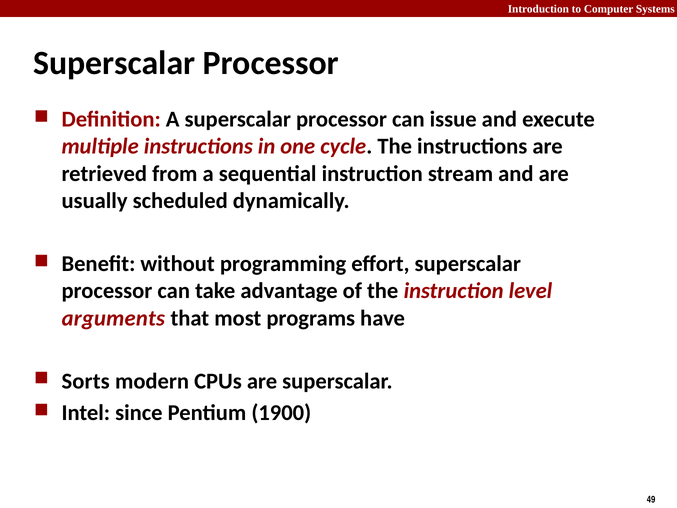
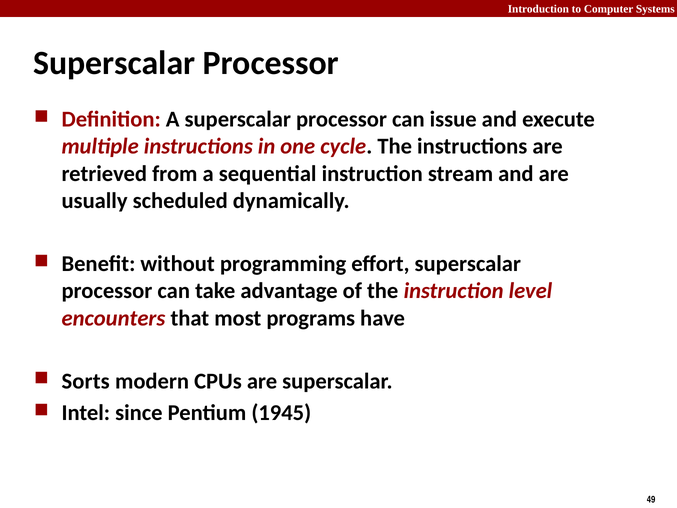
arguments: arguments -> encounters
1900: 1900 -> 1945
